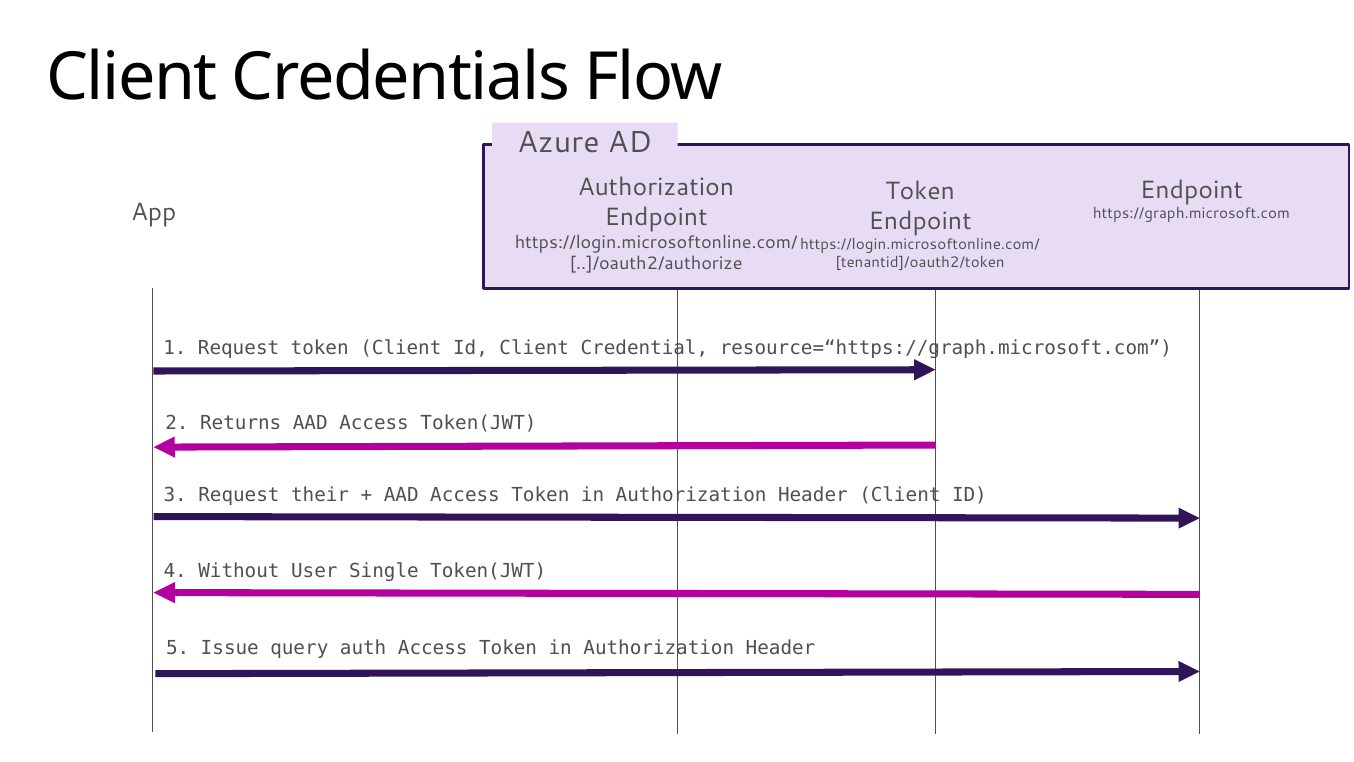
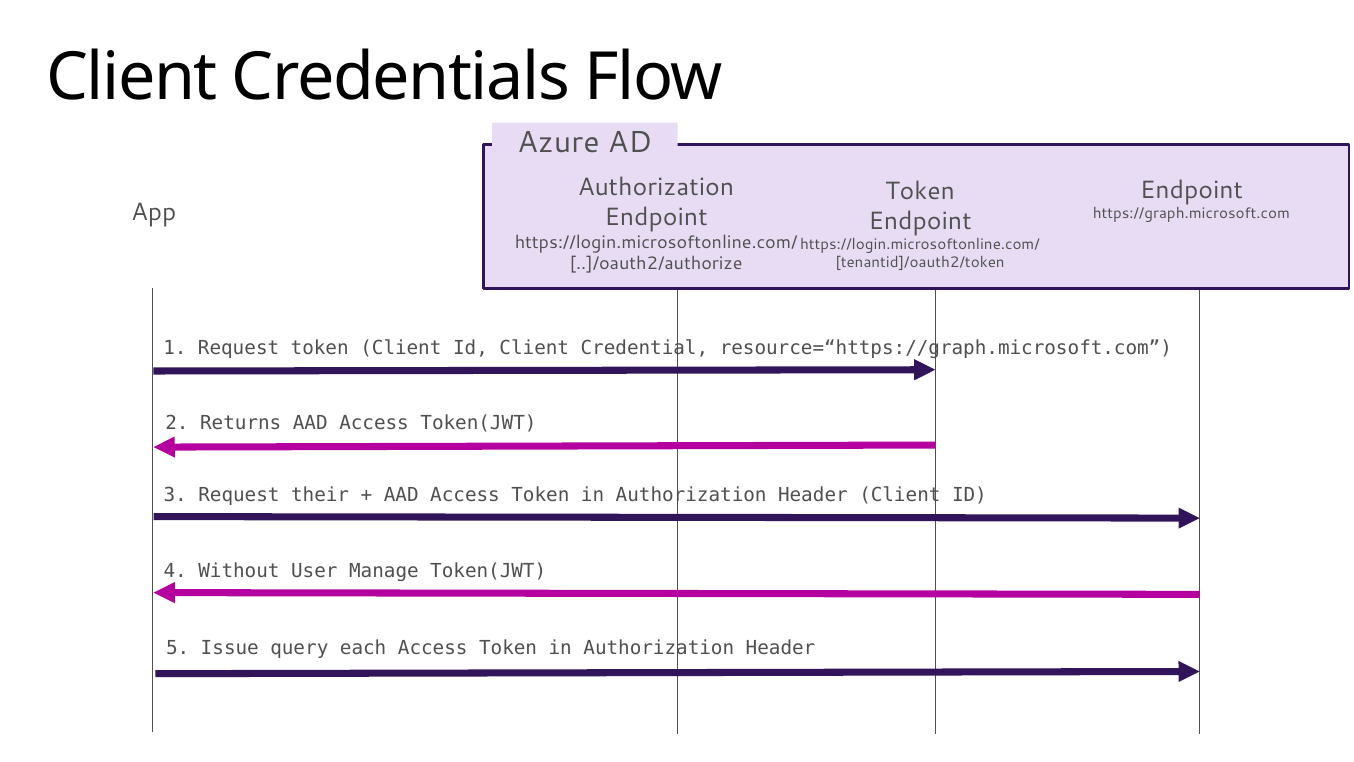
Single: Single -> Manage
auth: auth -> each
